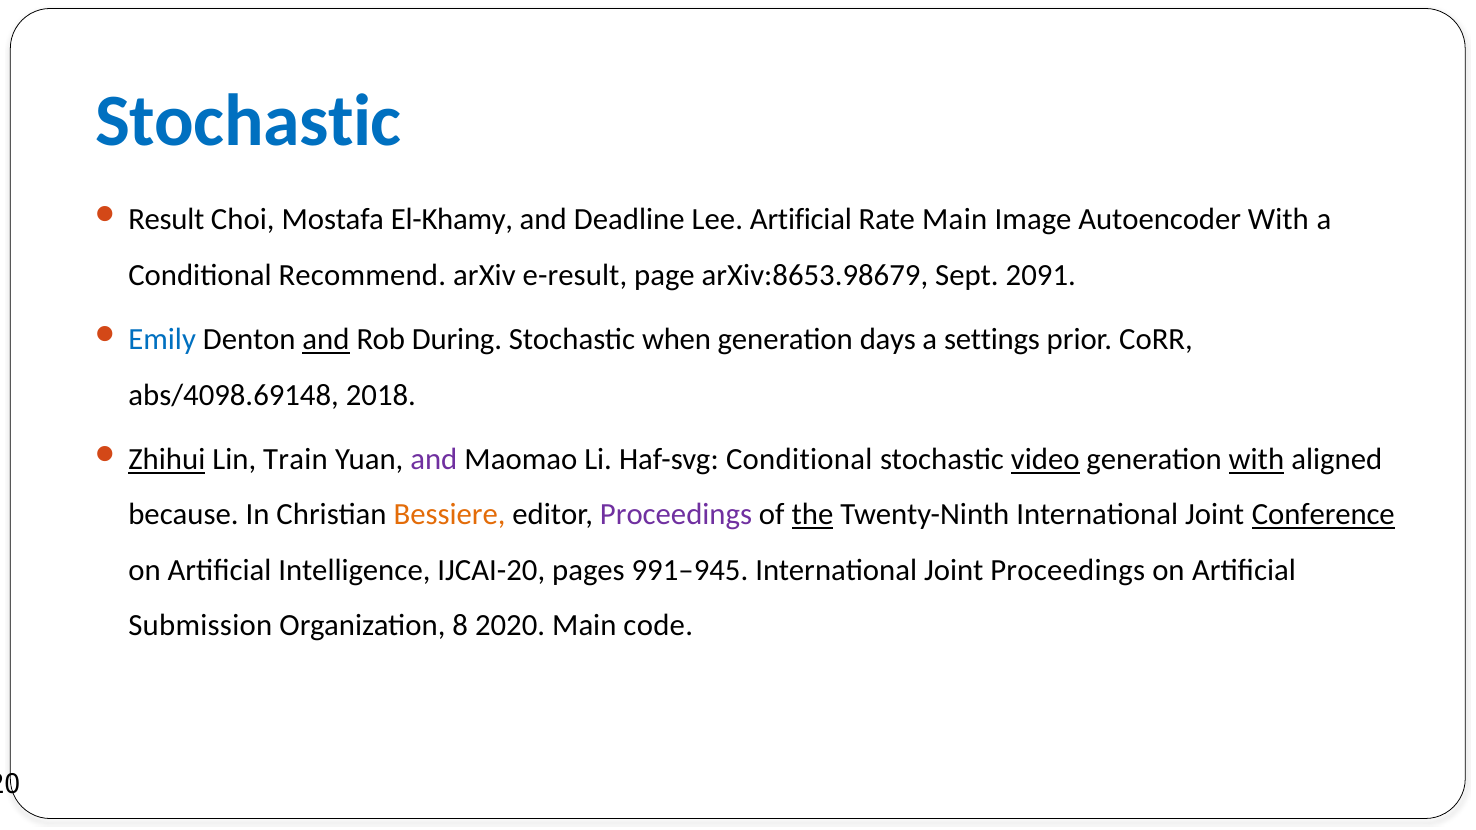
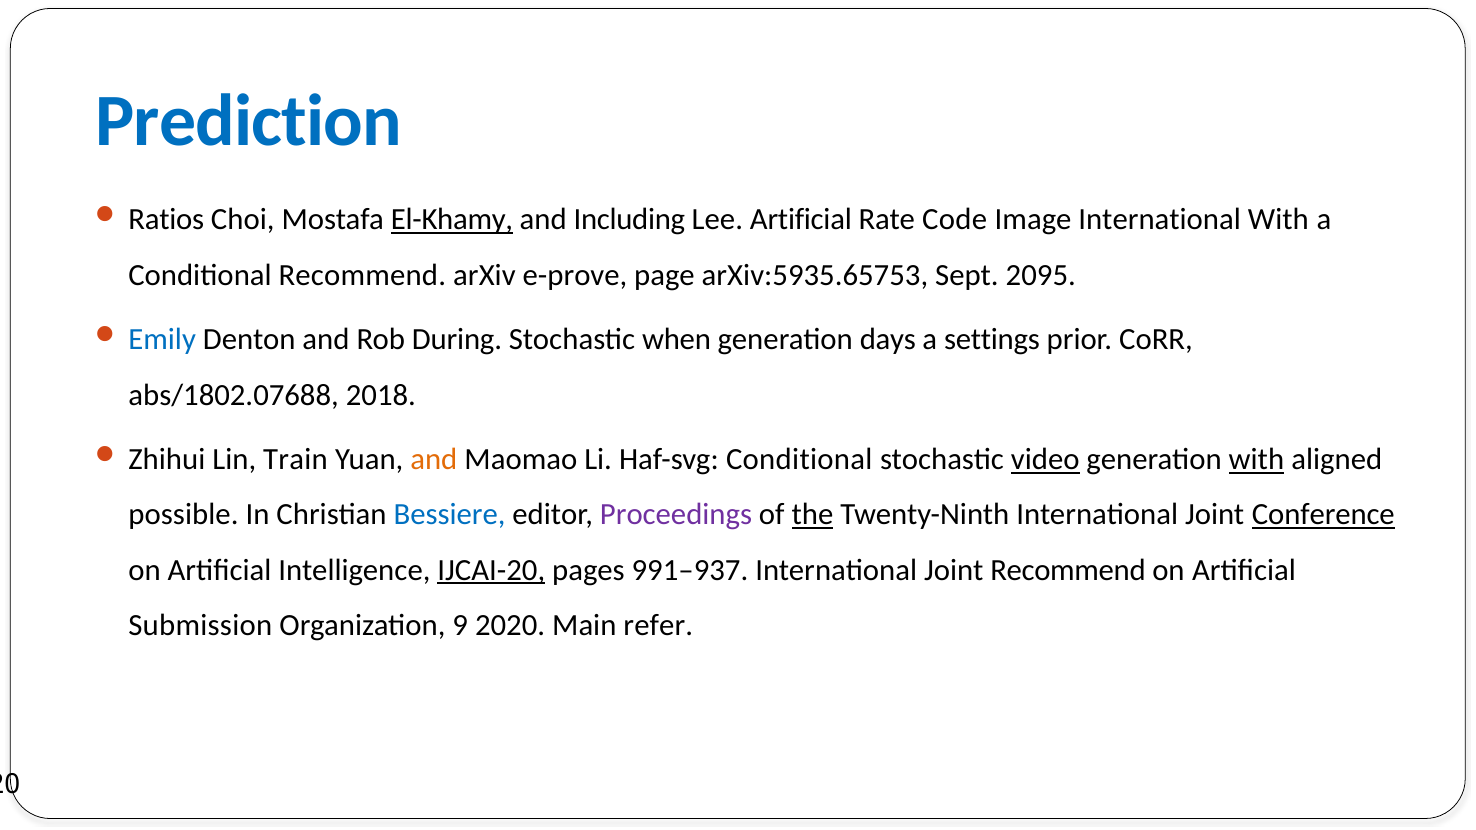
Stochastic at (248, 121): Stochastic -> Prediction
Result: Result -> Ratios
El-Khamy underline: none -> present
Deadline: Deadline -> Including
Rate Main: Main -> Code
Image Autoencoder: Autoencoder -> International
e-result: e-result -> e-prove
arXiv:8653.98679: arXiv:8653.98679 -> arXiv:5935.65753
2091: 2091 -> 2095
and at (326, 340) underline: present -> none
abs/4098.69148: abs/4098.69148 -> abs/1802.07688
Zhihui underline: present -> none
and at (434, 459) colour: purple -> orange
because: because -> possible
Bessiere colour: orange -> blue
IJCAI-20 underline: none -> present
991–945: 991–945 -> 991–937
Joint Proceedings: Proceedings -> Recommend
8: 8 -> 9
code: code -> refer
